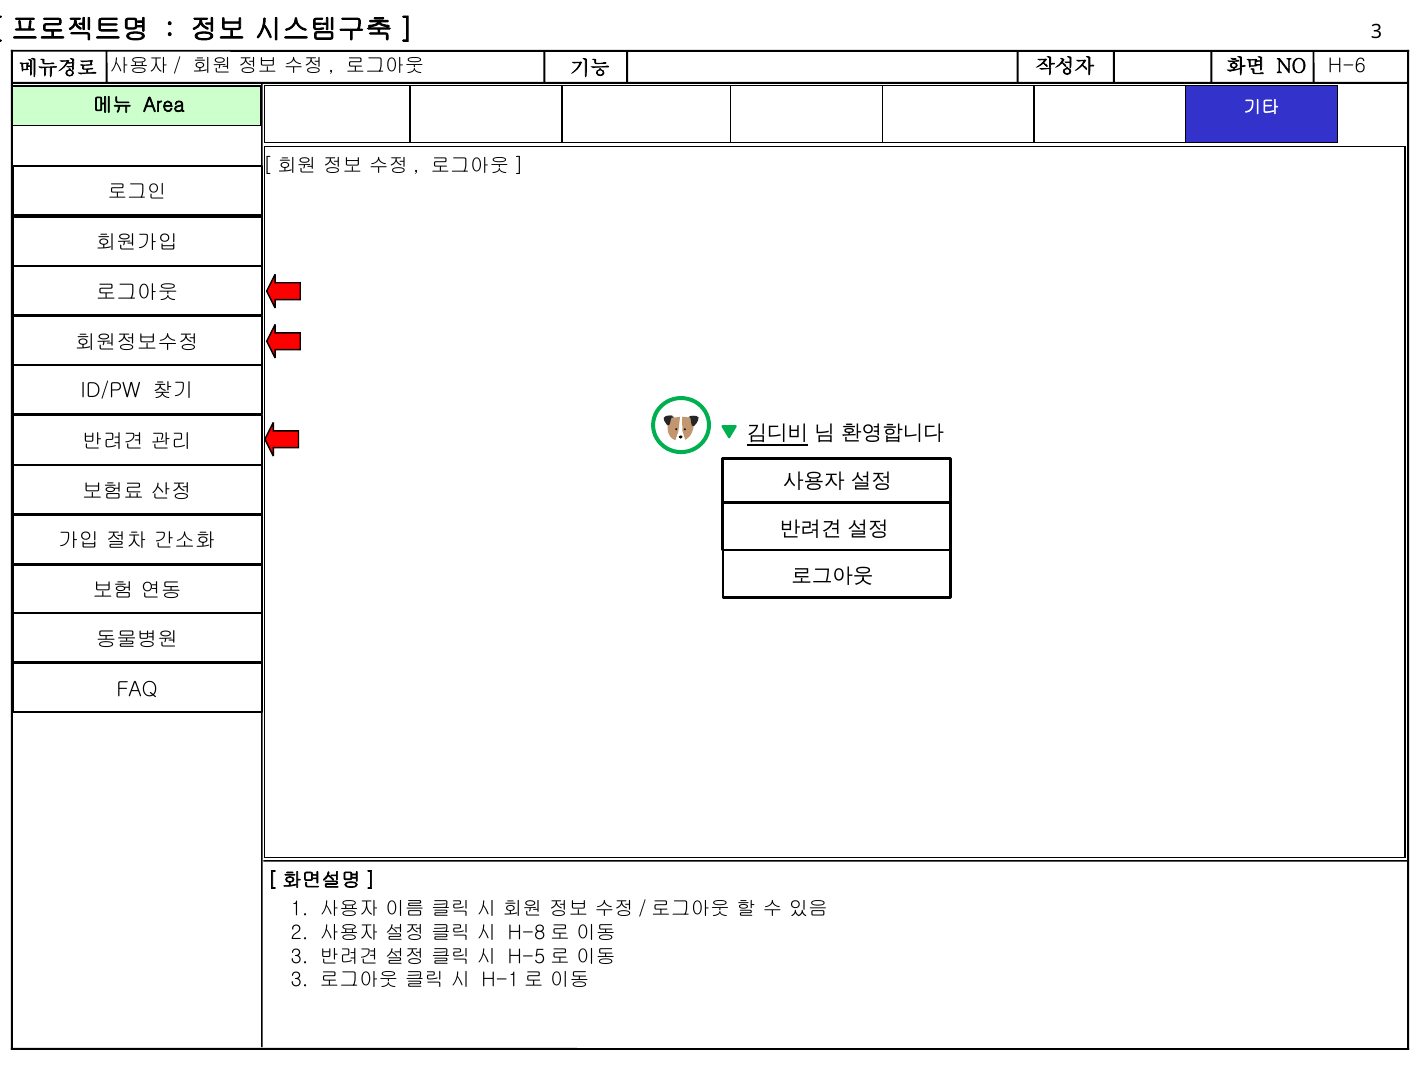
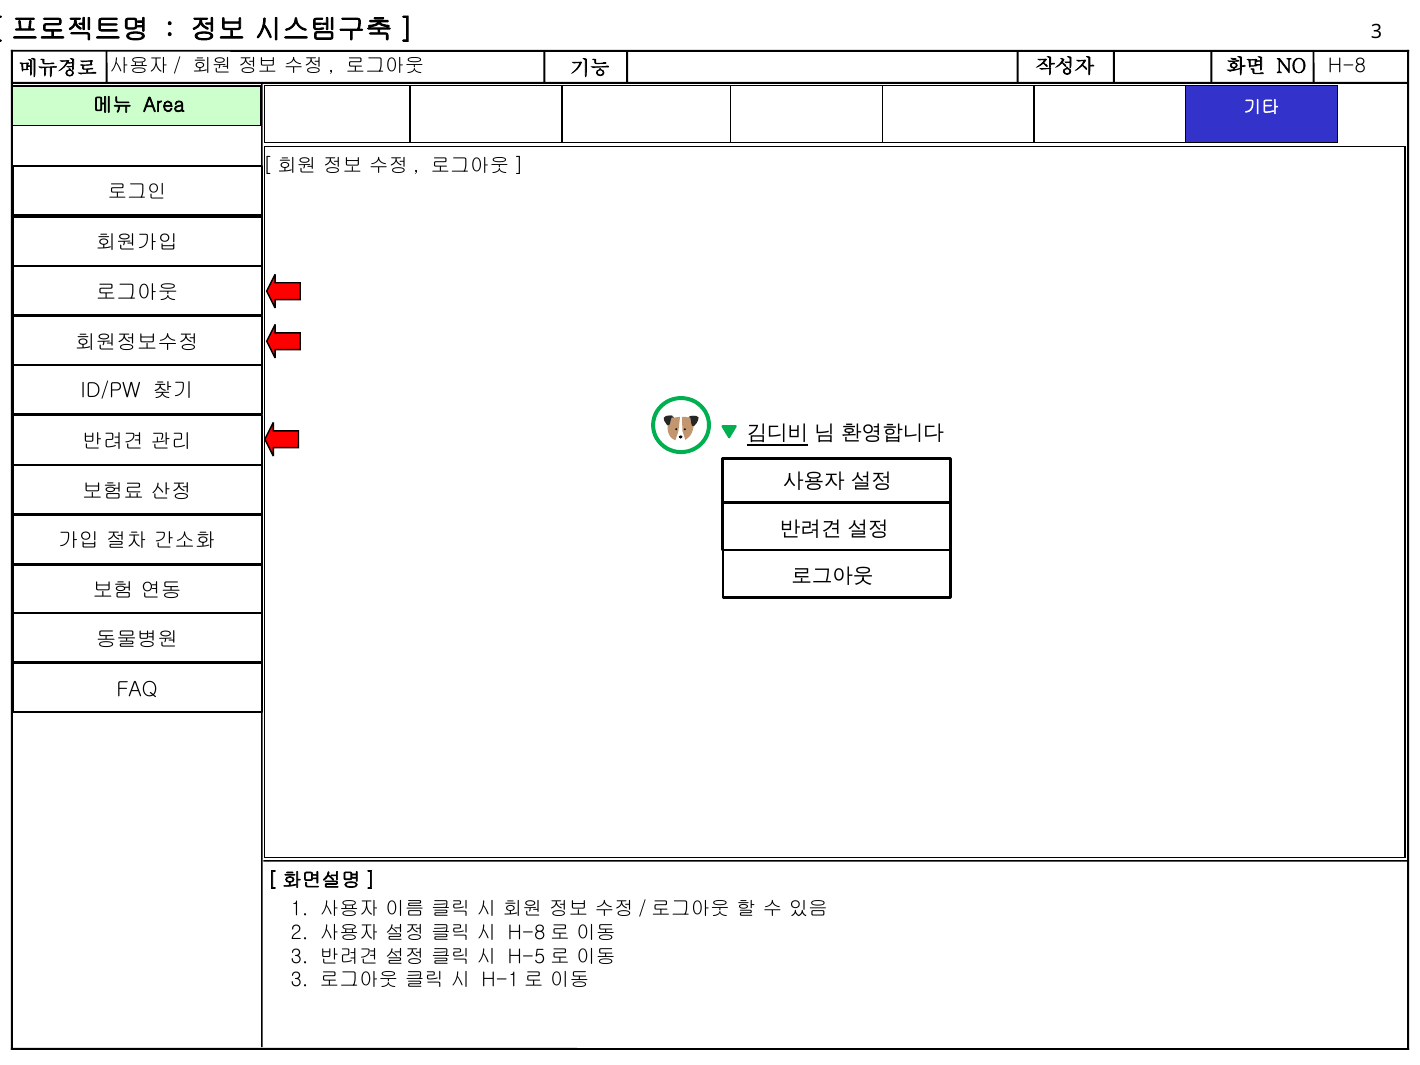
H-6: H-6 -> H-8
